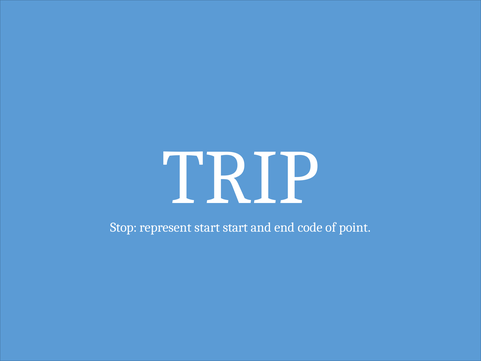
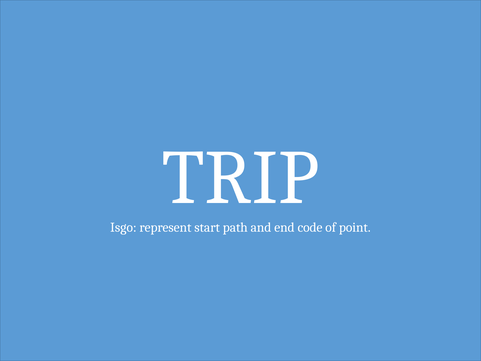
Stop: Stop -> Isgo
start start: start -> path
